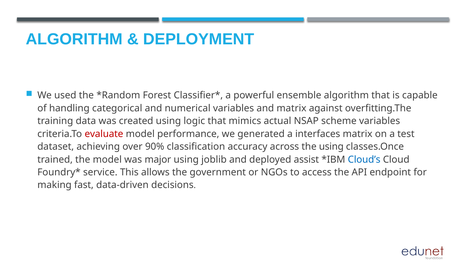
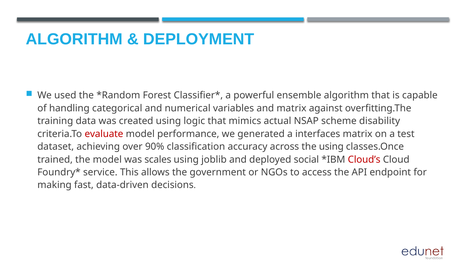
scheme variables: variables -> disability
major: major -> scales
assist: assist -> social
Cloud’s colour: blue -> red
